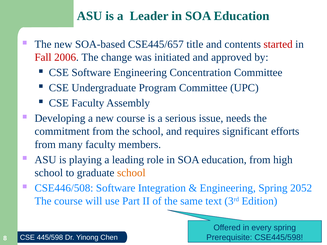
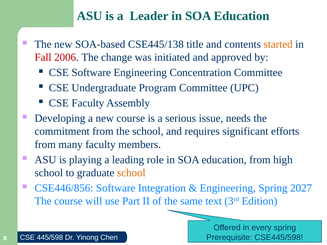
CSE445/657: CSE445/657 -> CSE445/138
started colour: red -> orange
CSE446/508: CSE446/508 -> CSE446/856
2052: 2052 -> 2027
